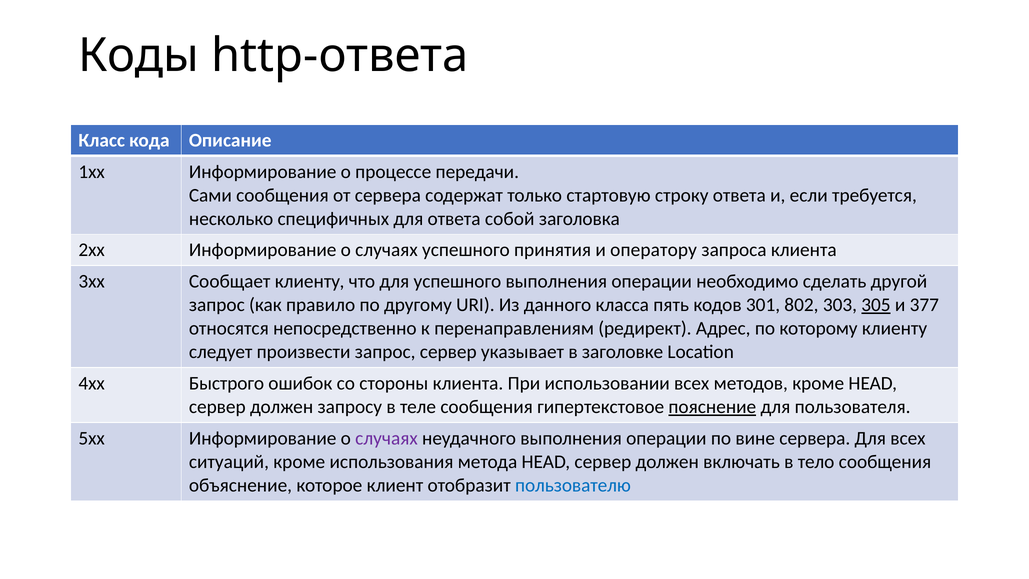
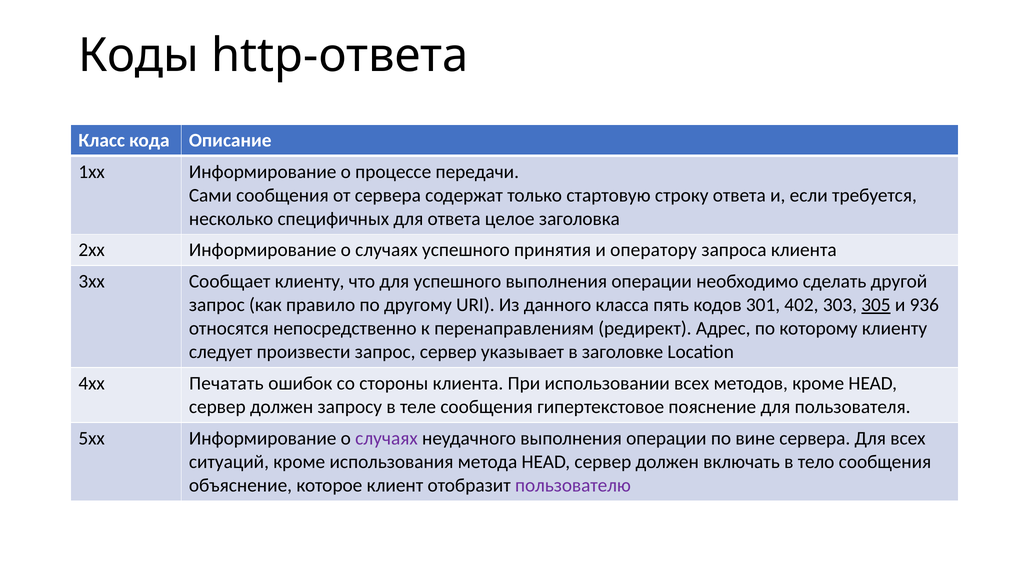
собой: собой -> целое
802: 802 -> 402
377: 377 -> 936
Быстрого: Быстрого -> Печатать
пояснение underline: present -> none
пользователю colour: blue -> purple
